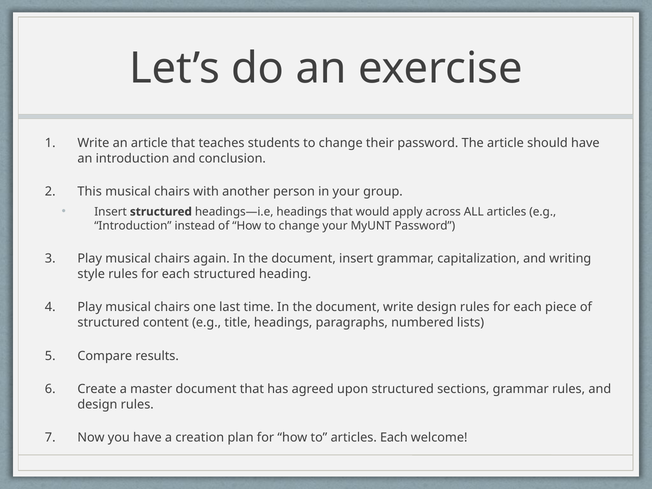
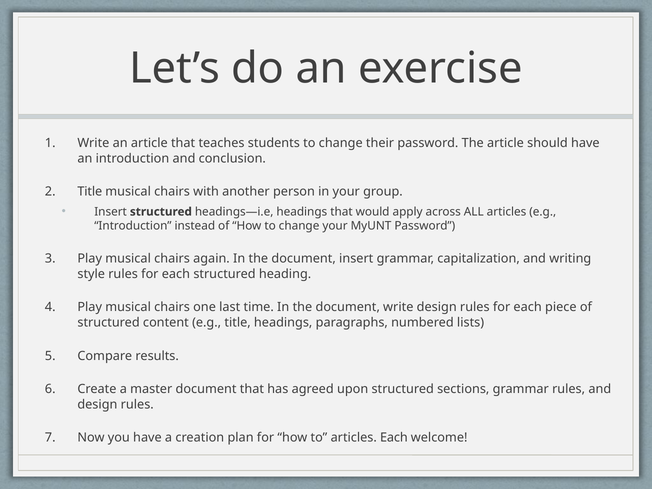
This at (90, 192): This -> Title
